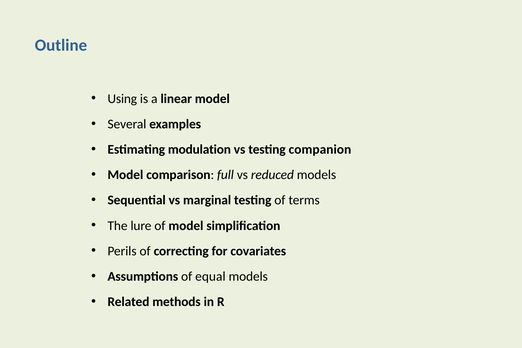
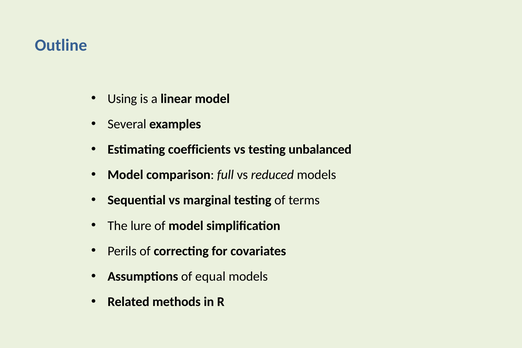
modulation: modulation -> coefficients
companion: companion -> unbalanced
